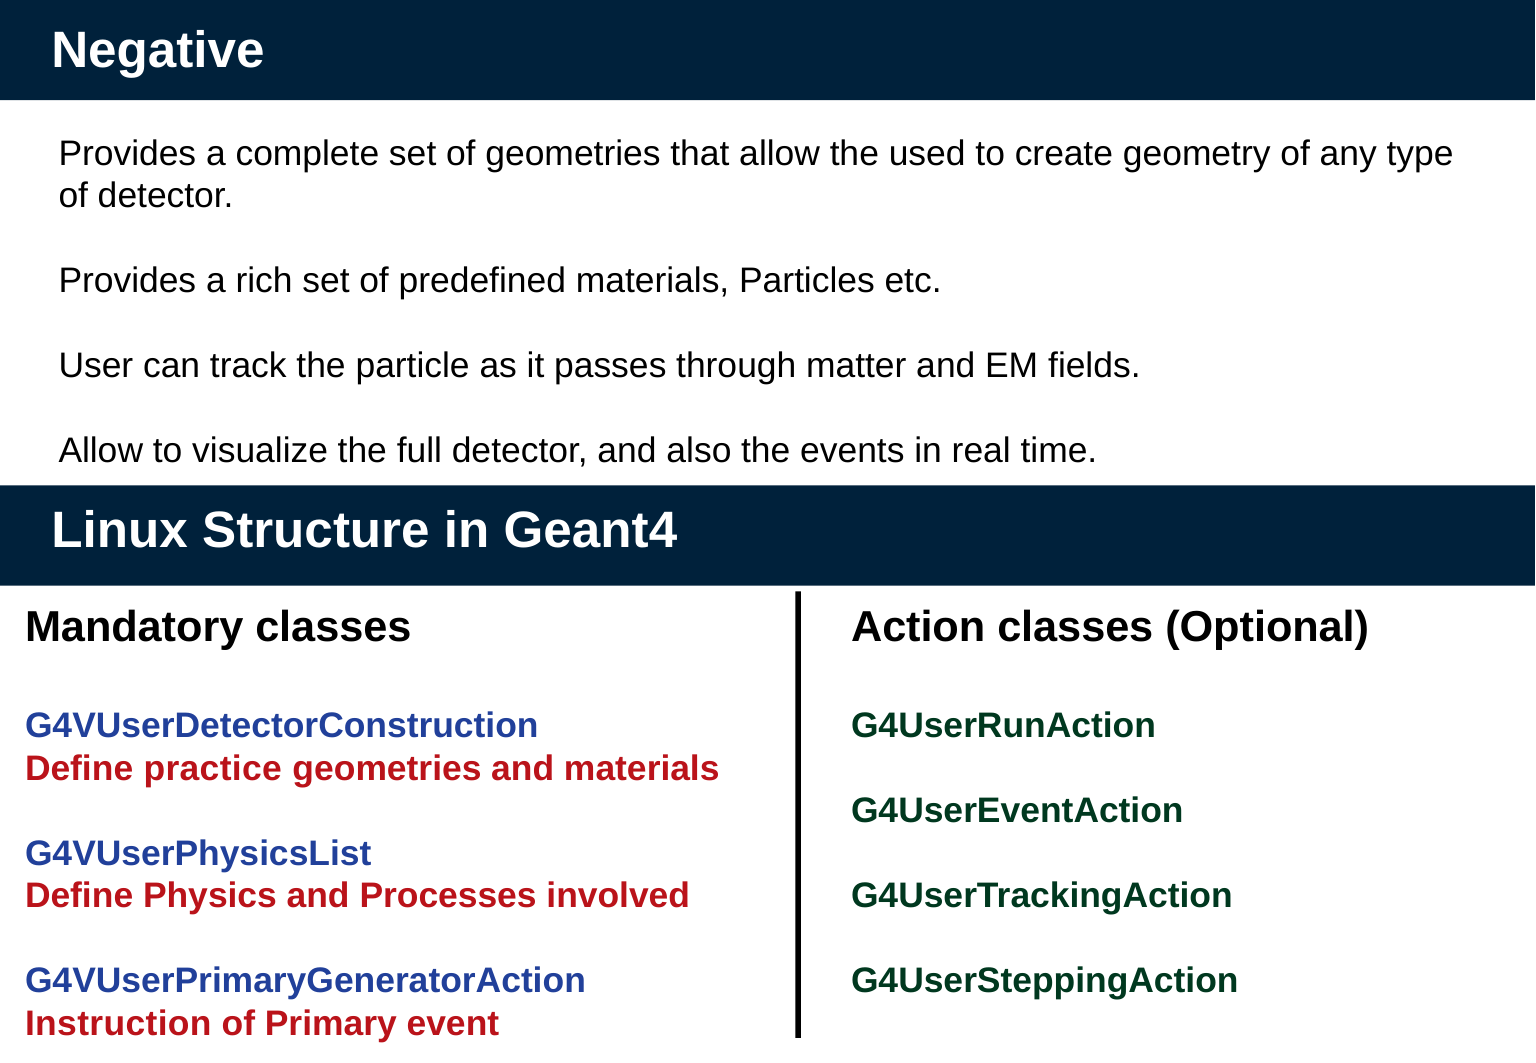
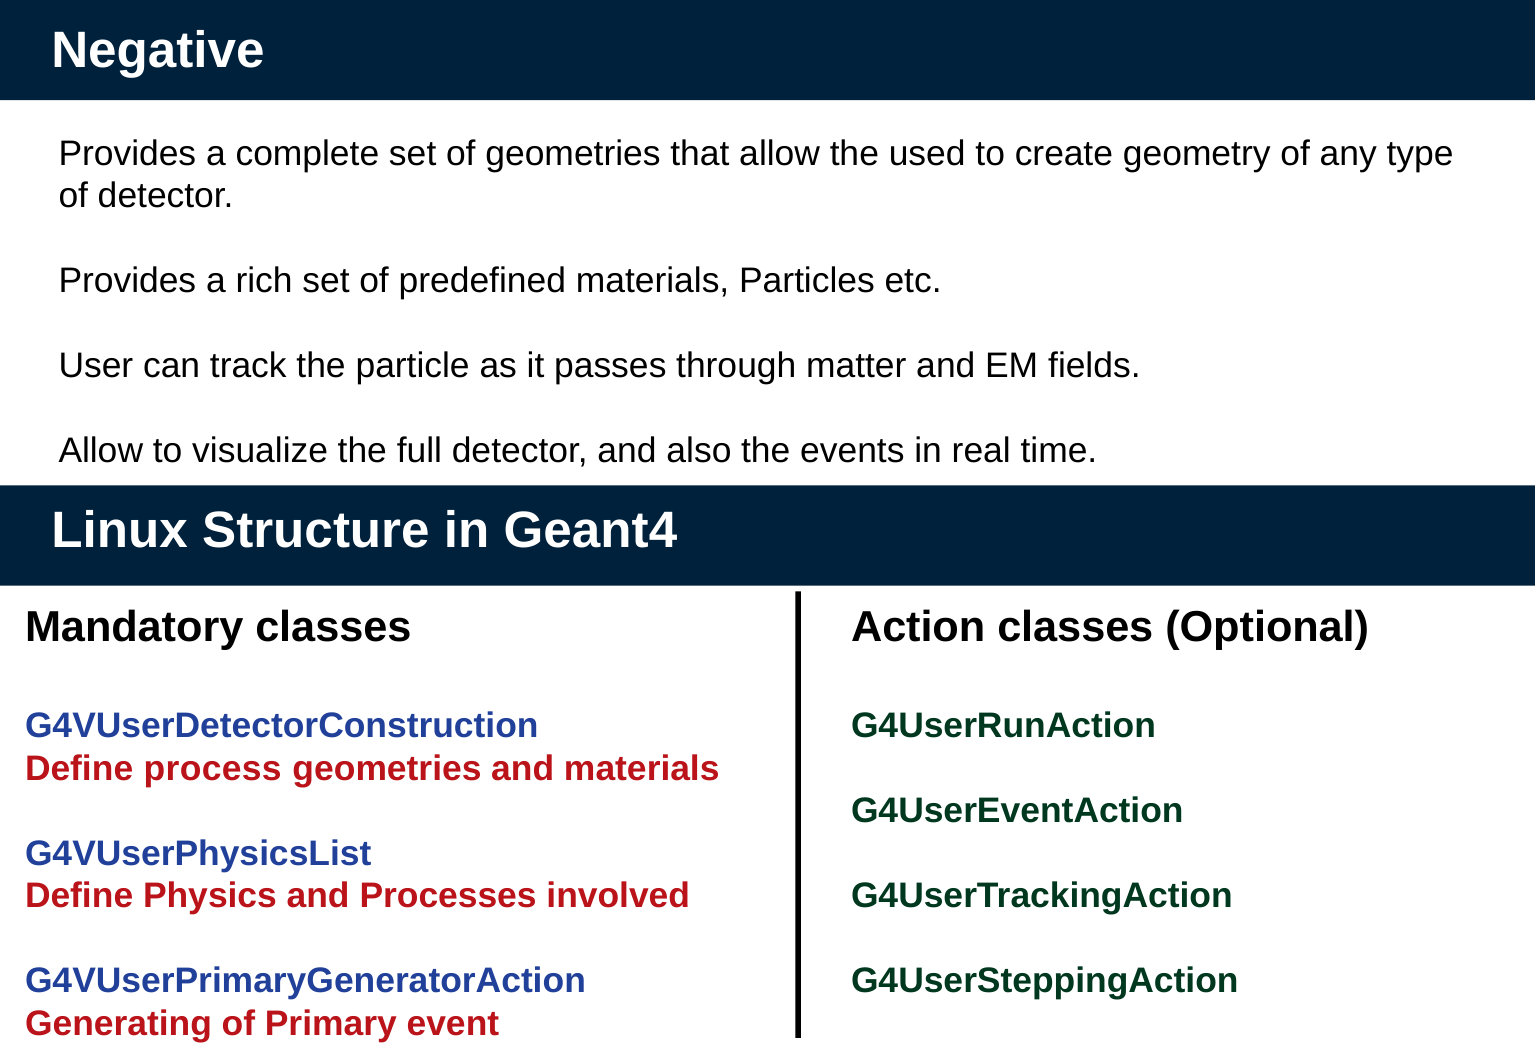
practice: practice -> process
Instruction: Instruction -> Generating
